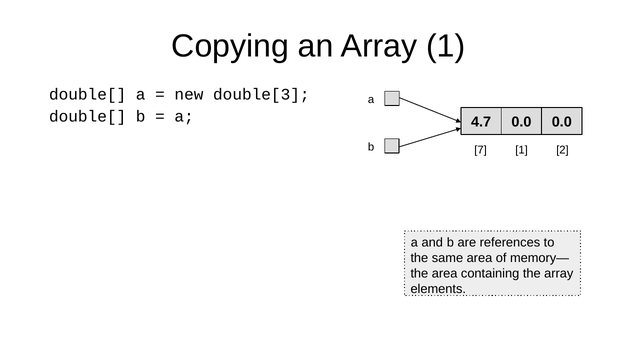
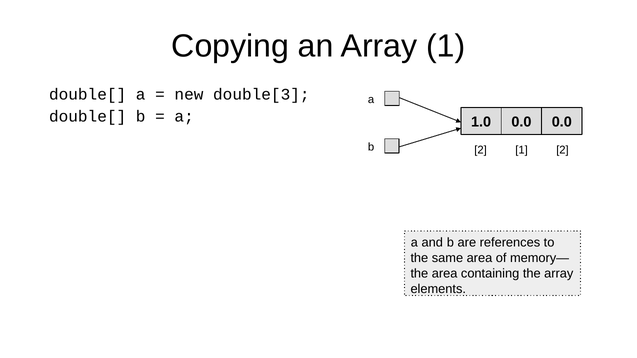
4.7: 4.7 -> 1.0
7 at (481, 150): 7 -> 2
